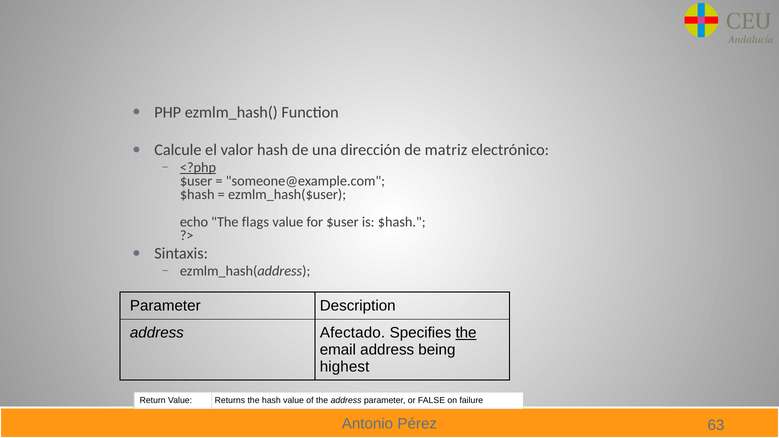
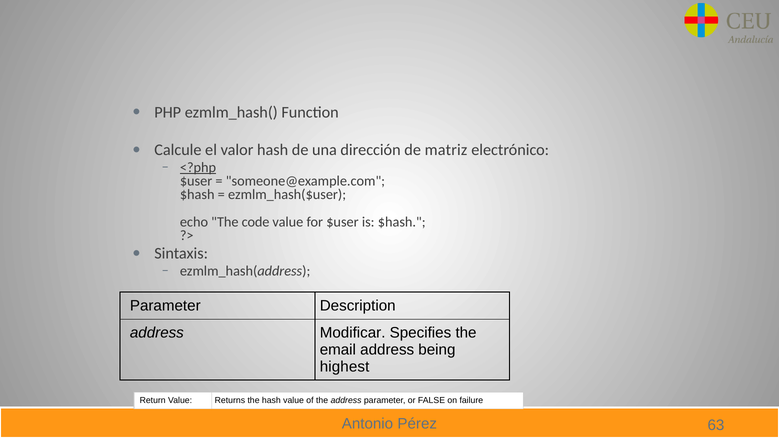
flags: flags -> code
Afectado: Afectado -> Modificar
the at (466, 333) underline: present -> none
